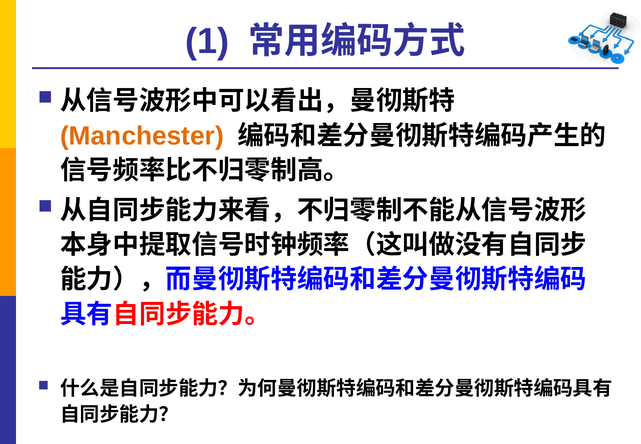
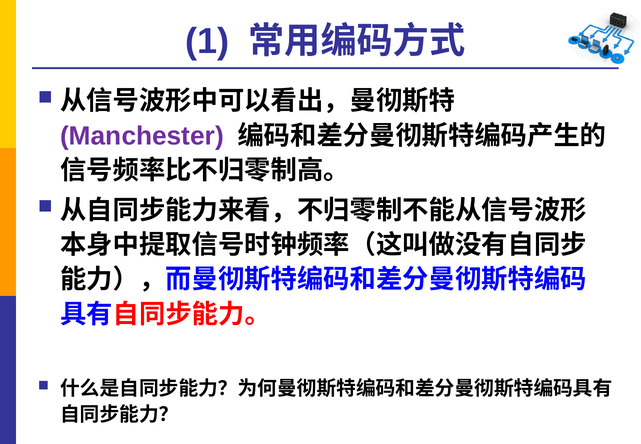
Manchester colour: orange -> purple
